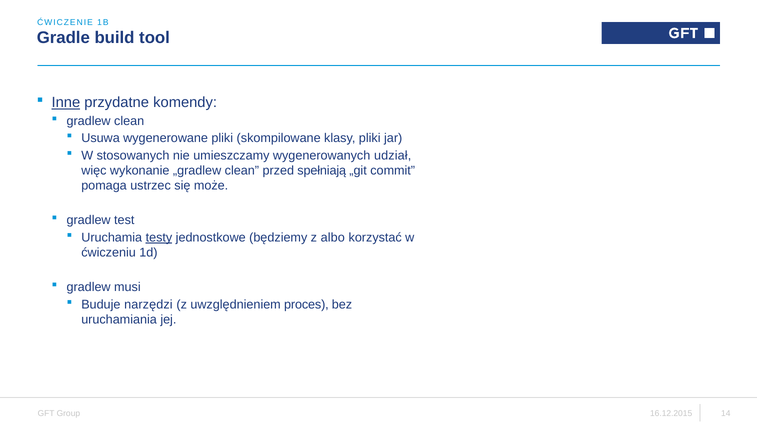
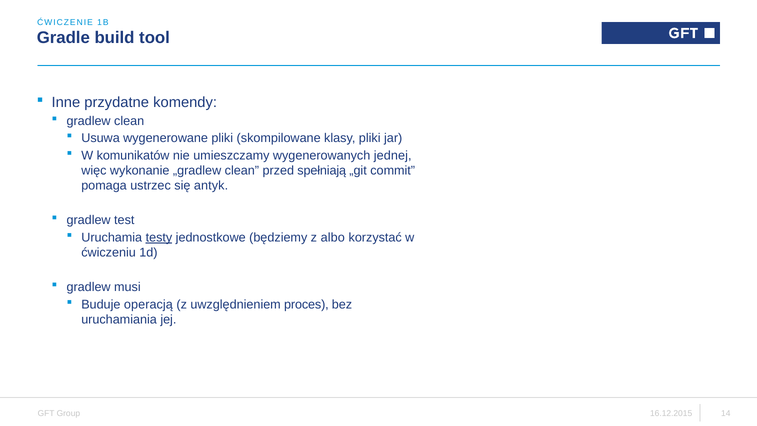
Inne underline: present -> none
stosowanych: stosowanych -> komunikatów
udział: udział -> jednej
może: może -> antyk
narzędzi: narzędzi -> operacją
